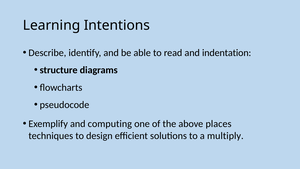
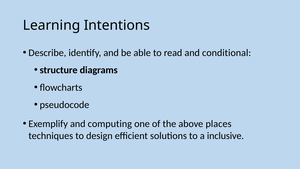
indentation: indentation -> conditional
multiply: multiply -> inclusive
